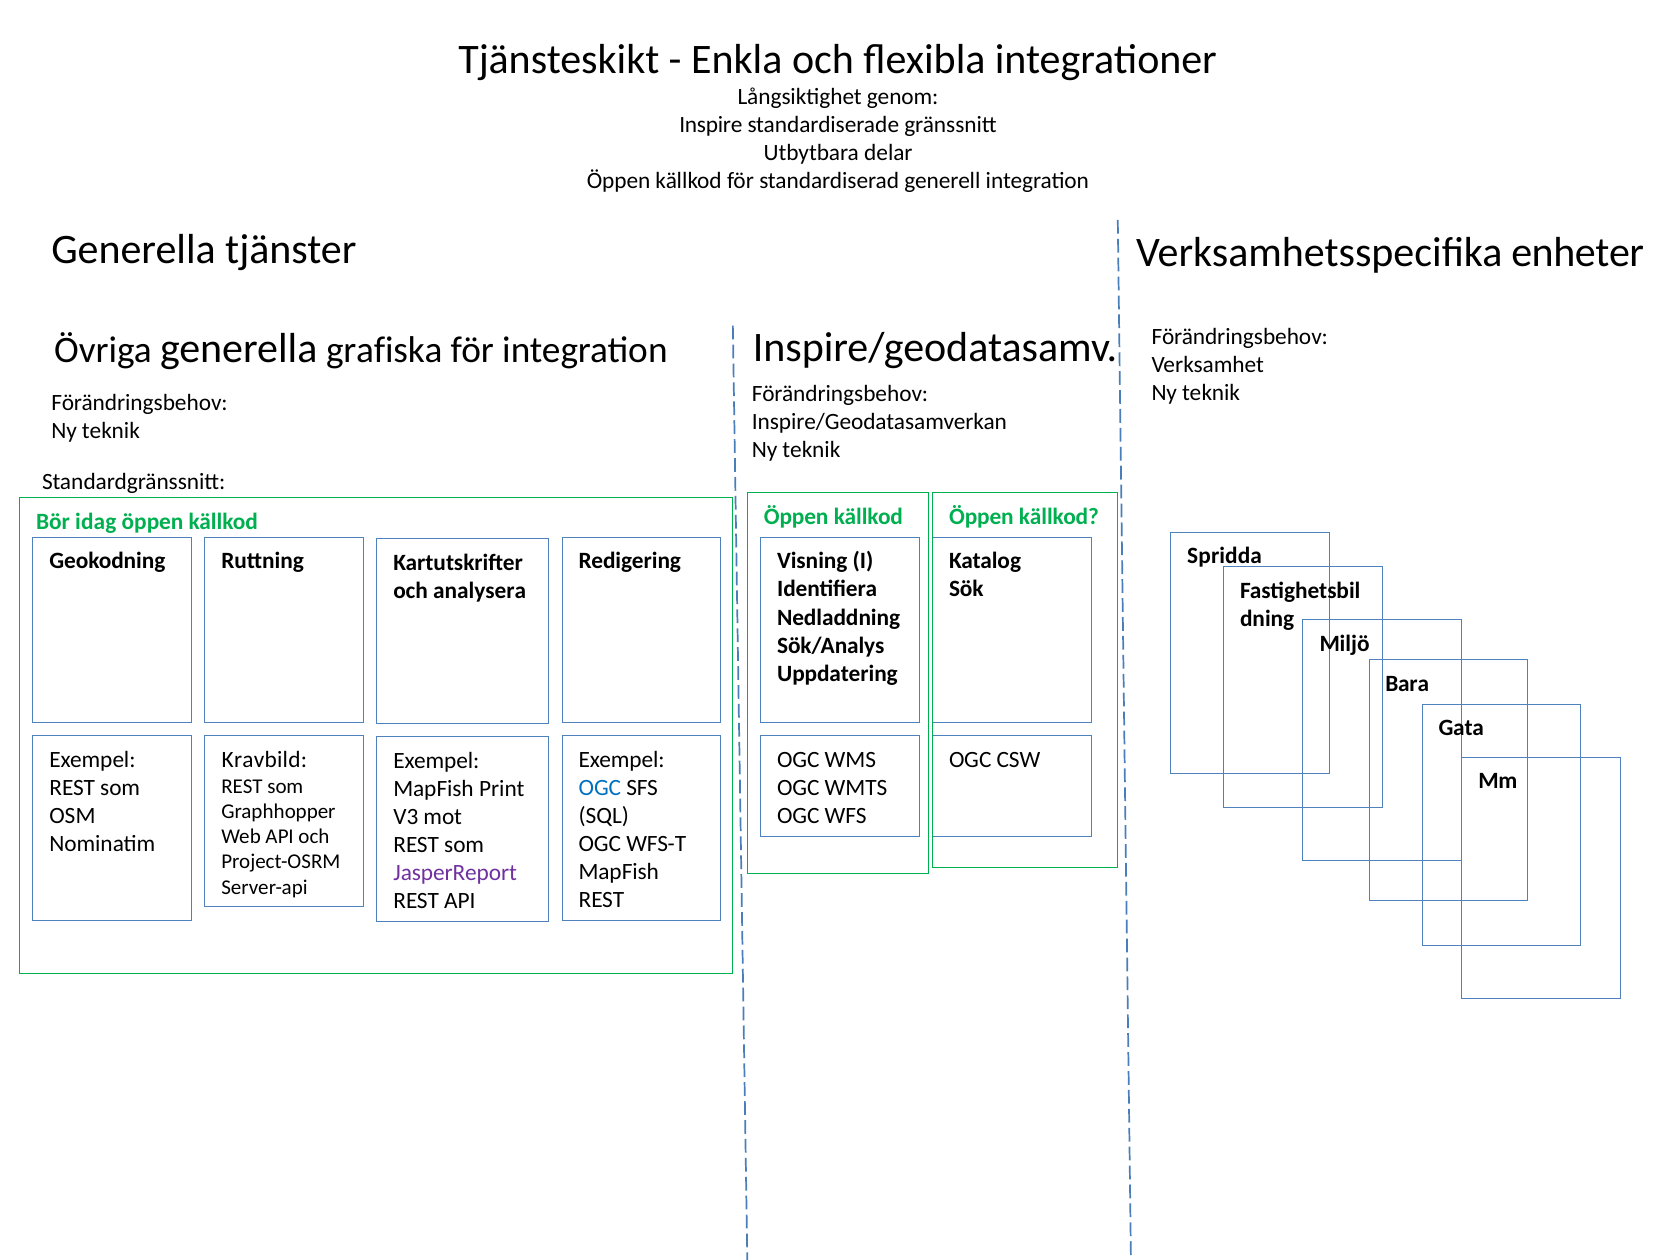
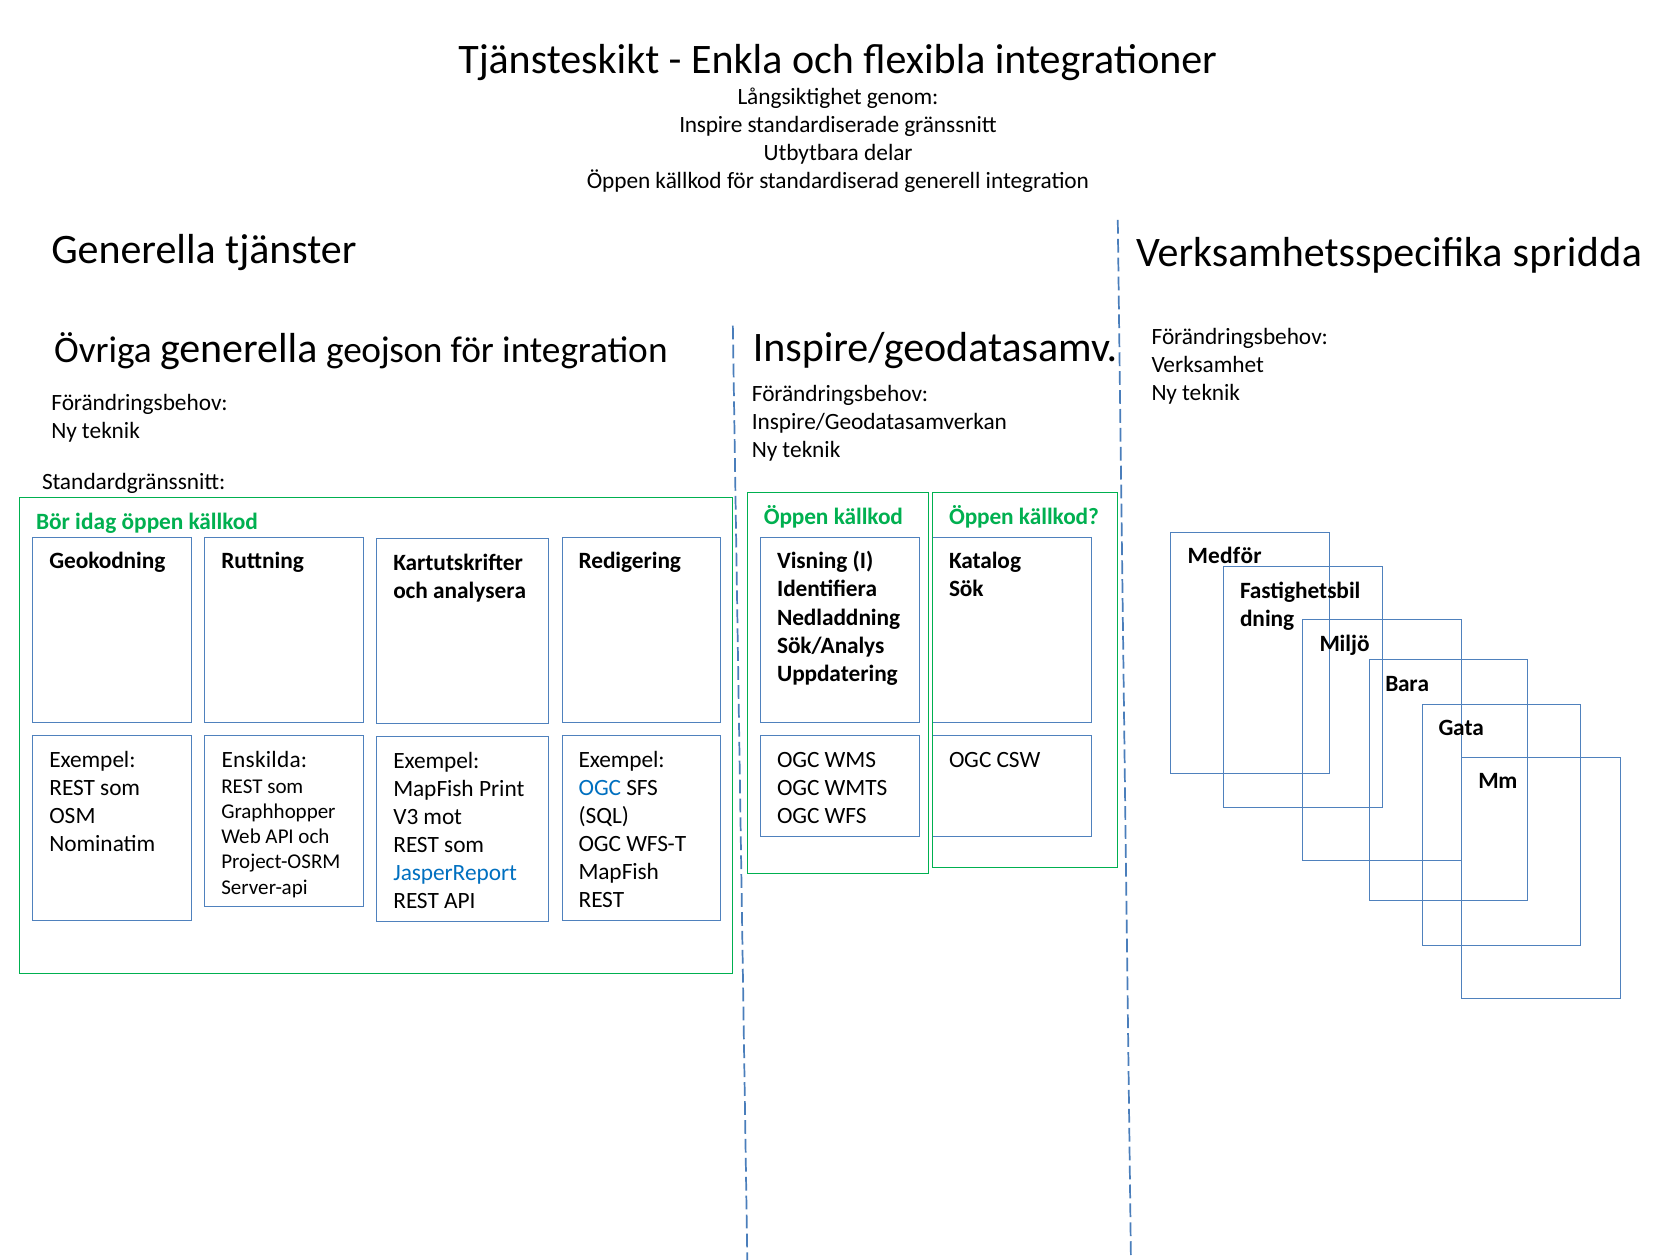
enheter: enheter -> spridda
grafiska: grafiska -> geojson
Spridda: Spridda -> Medför
Kravbild: Kravbild -> Enskilda
JasperReport colour: purple -> blue
